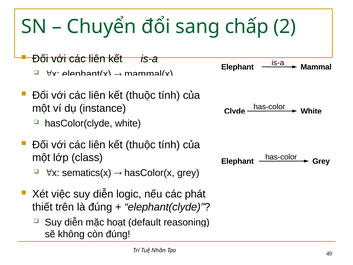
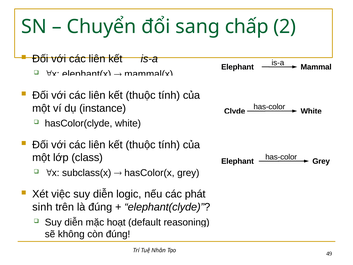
sematics(x: sematics(x -> subclass(x
thiết: thiết -> sinh
